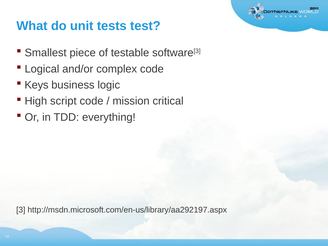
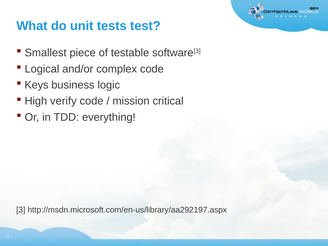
script: script -> verify
